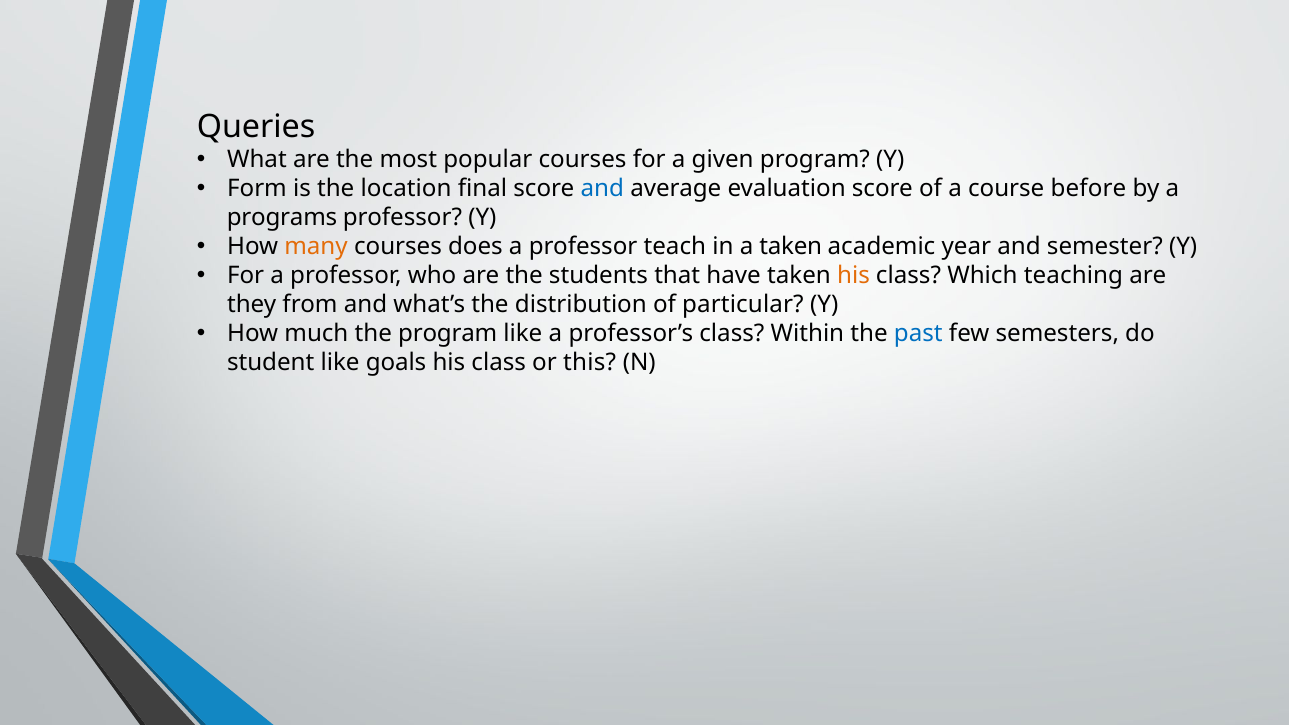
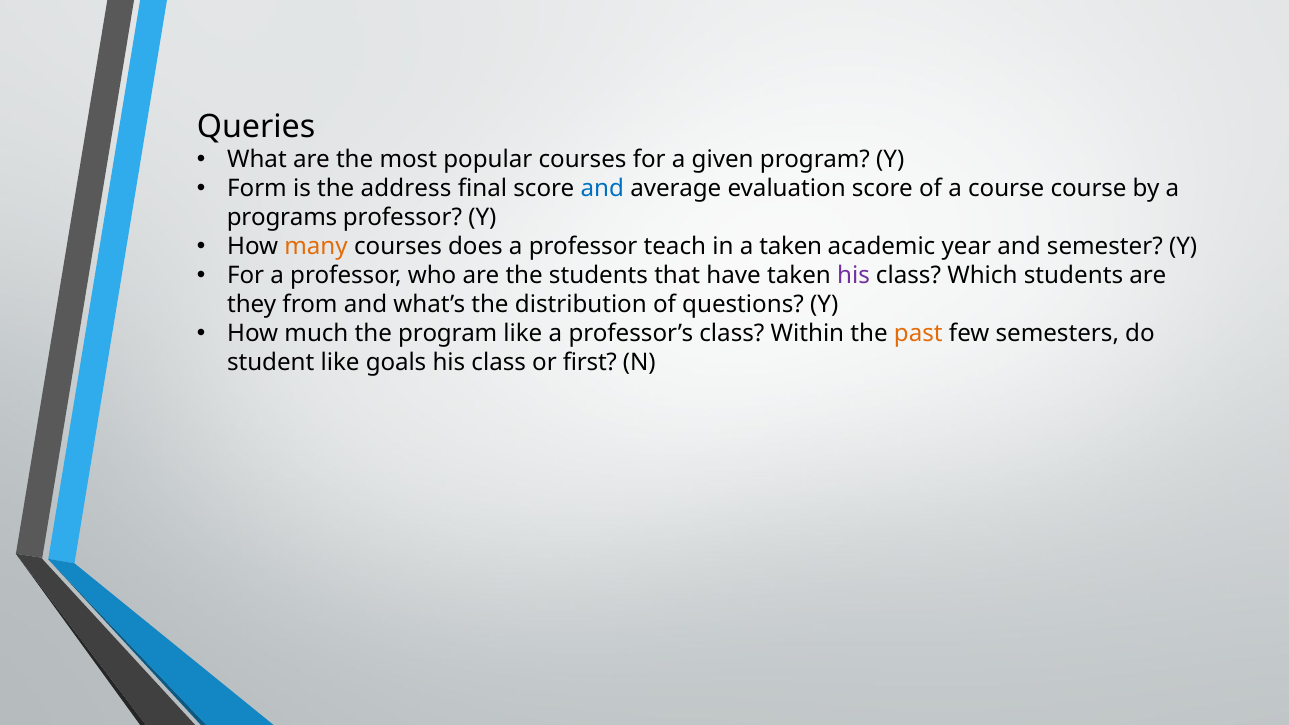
location: location -> address
course before: before -> course
his at (853, 276) colour: orange -> purple
Which teaching: teaching -> students
particular: particular -> questions
past colour: blue -> orange
this: this -> first
